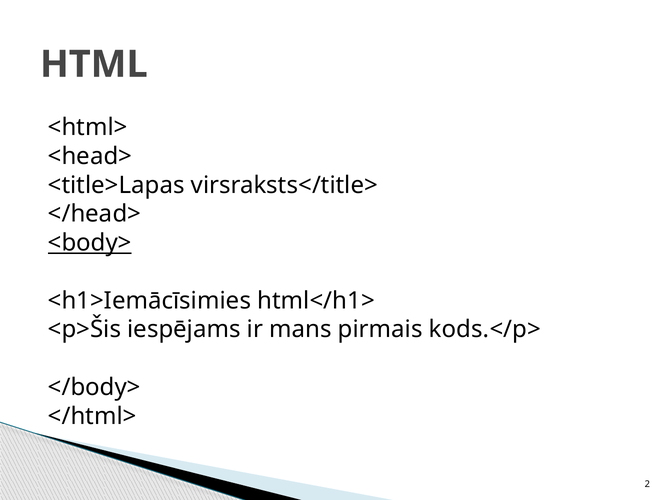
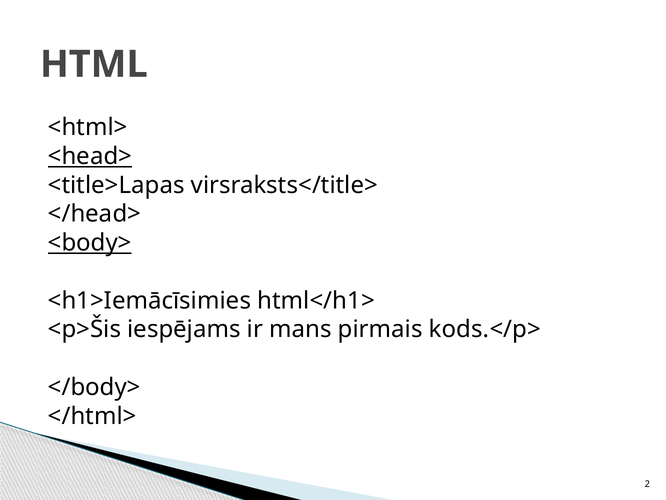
<head> underline: none -> present
